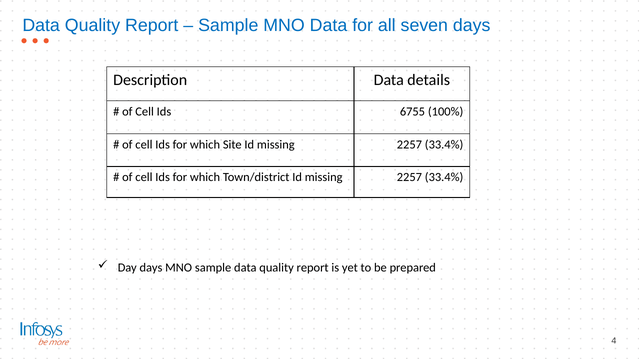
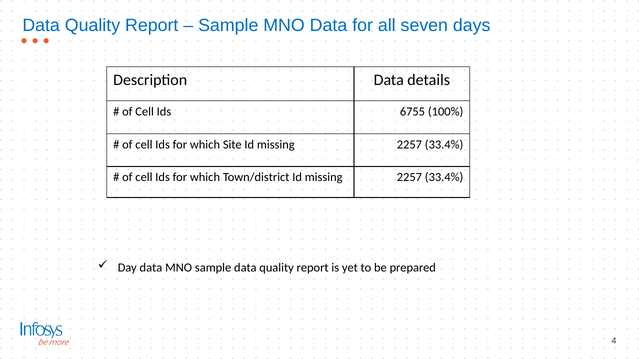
Day days: days -> data
